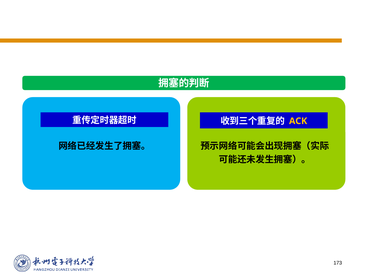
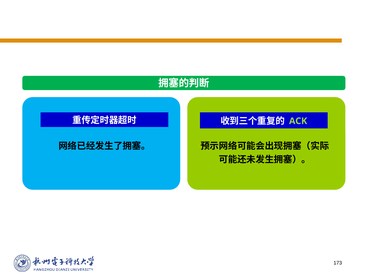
ACK colour: yellow -> light green
